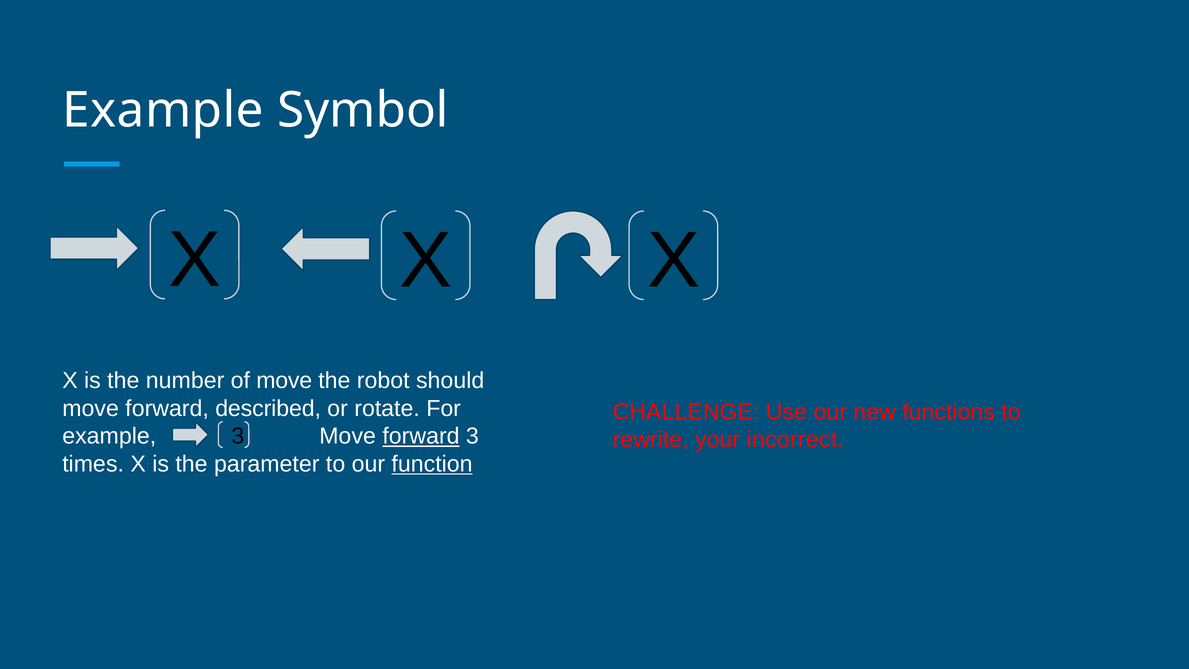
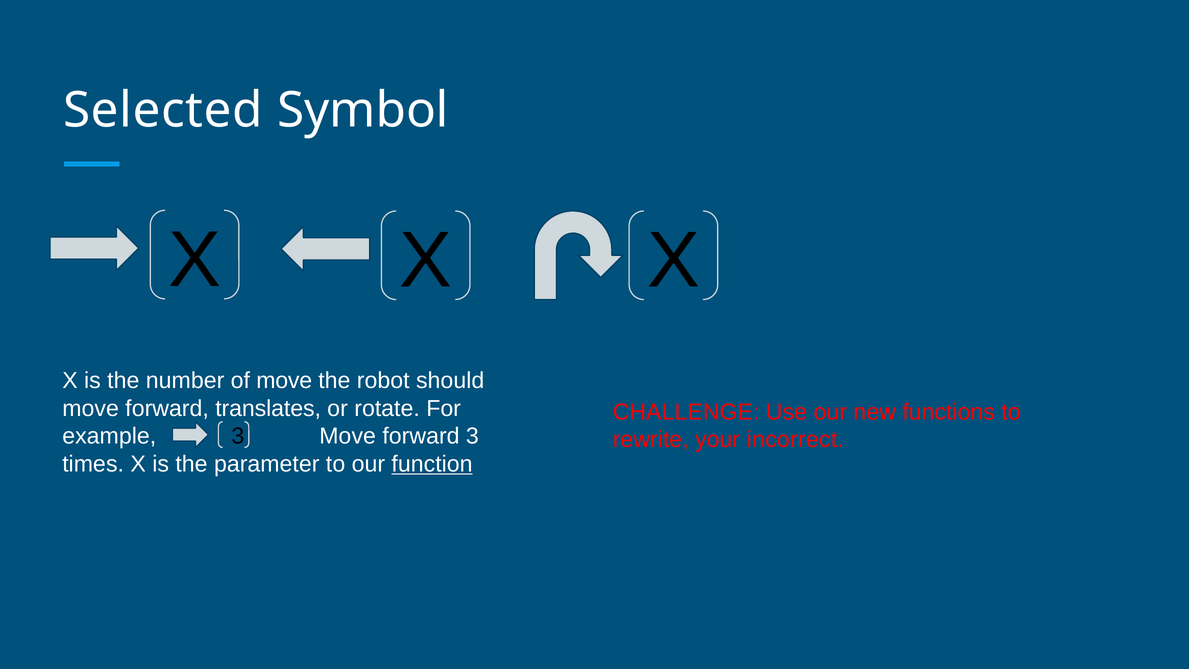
Example at (163, 111): Example -> Selected
described: described -> translates
forward at (421, 436) underline: present -> none
